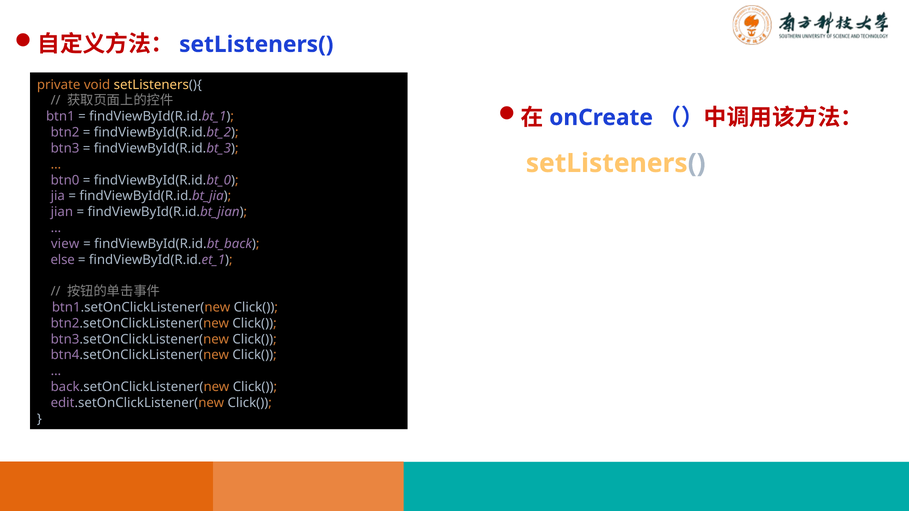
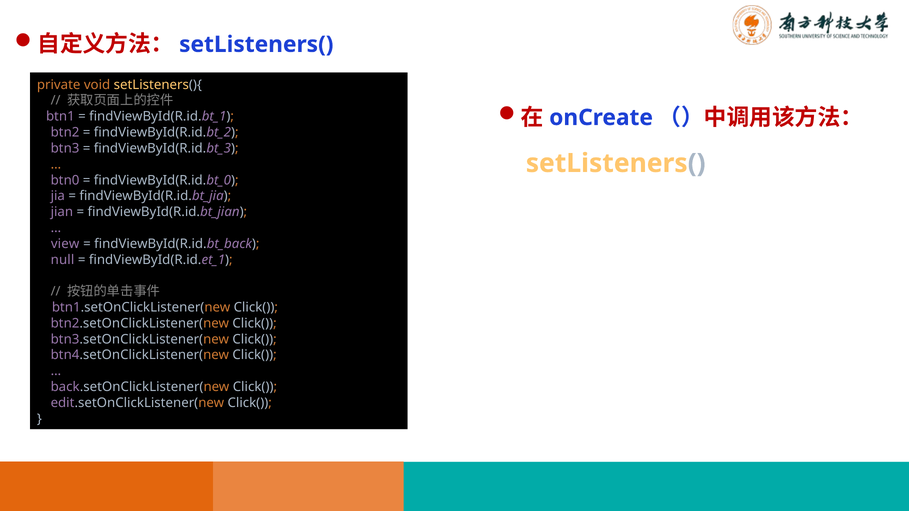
else: else -> null
